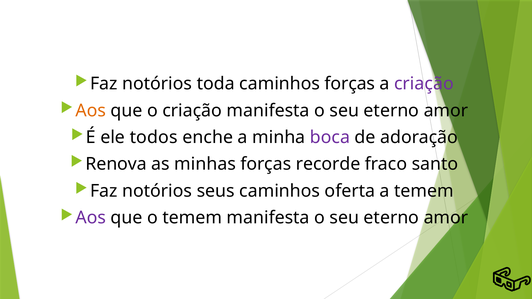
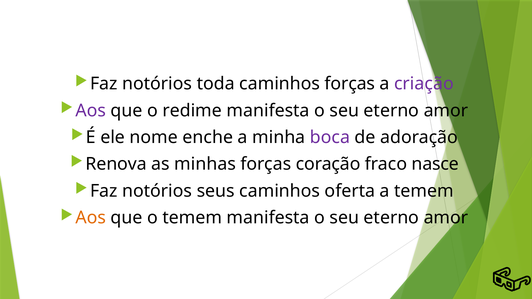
Aos at (91, 111) colour: orange -> purple
o criação: criação -> redime
todos: todos -> nome
recorde: recorde -> coração
santo: santo -> nasce
Aos at (91, 218) colour: purple -> orange
